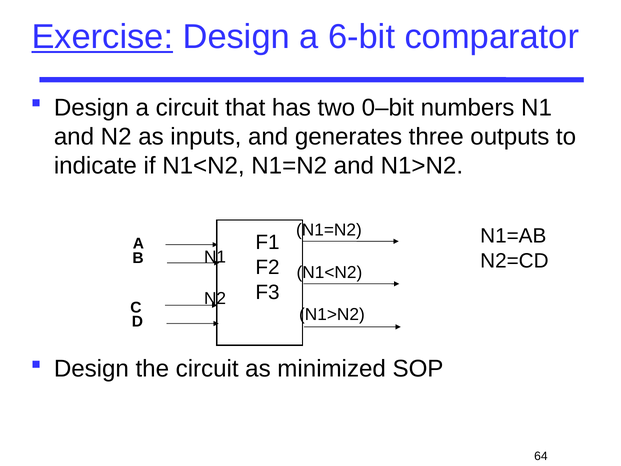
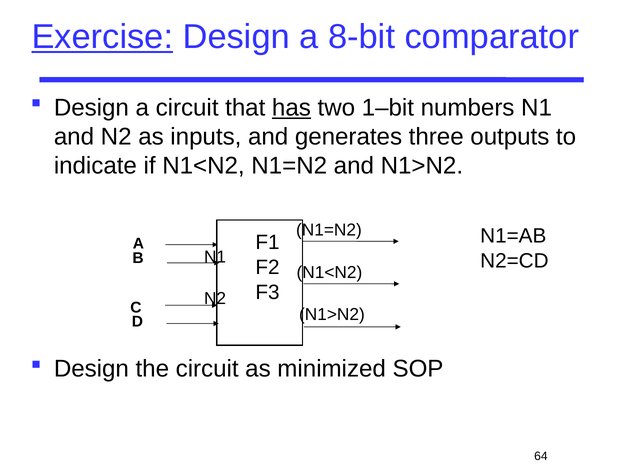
6-bit: 6-bit -> 8-bit
has underline: none -> present
0–bit: 0–bit -> 1–bit
